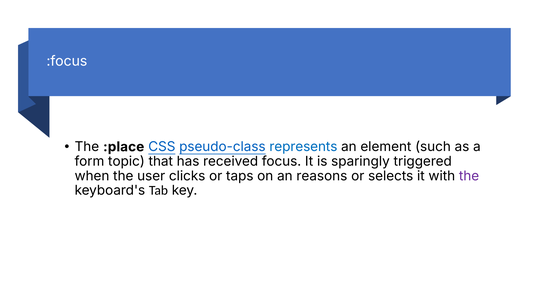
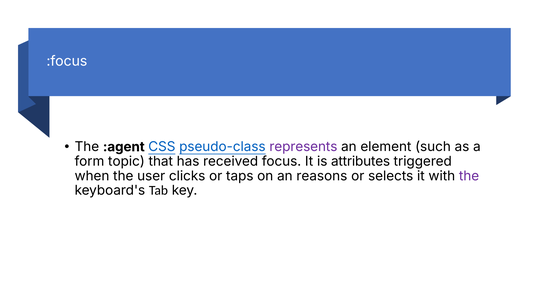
:place: :place -> :agent
represents colour: blue -> purple
sparingly: sparingly -> attributes
